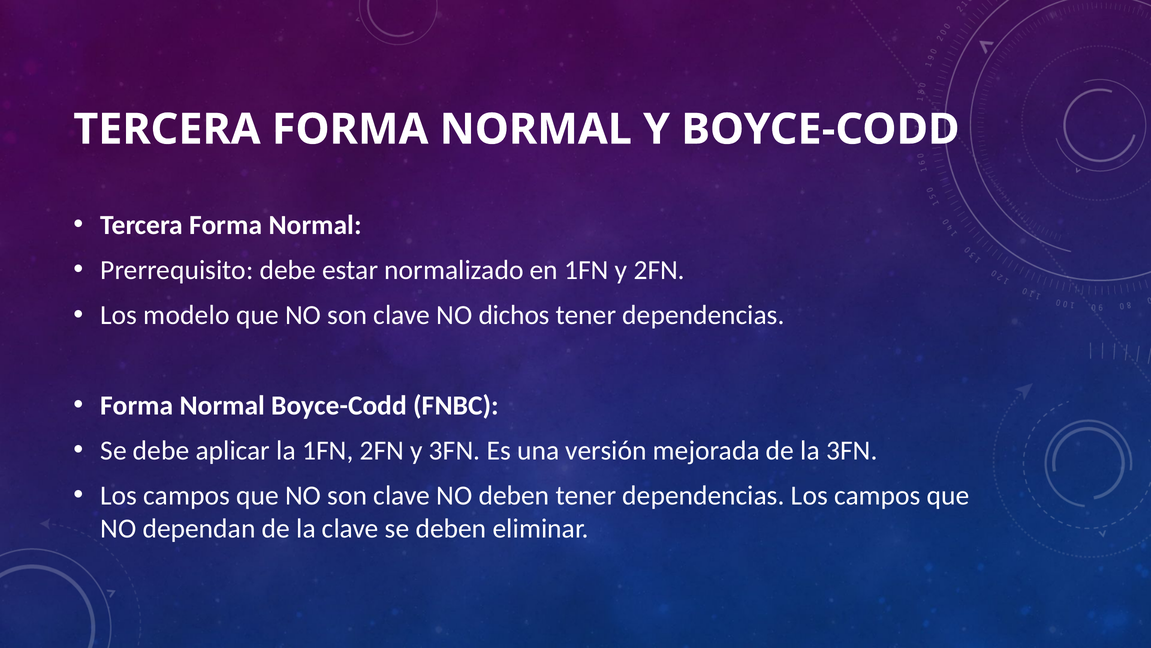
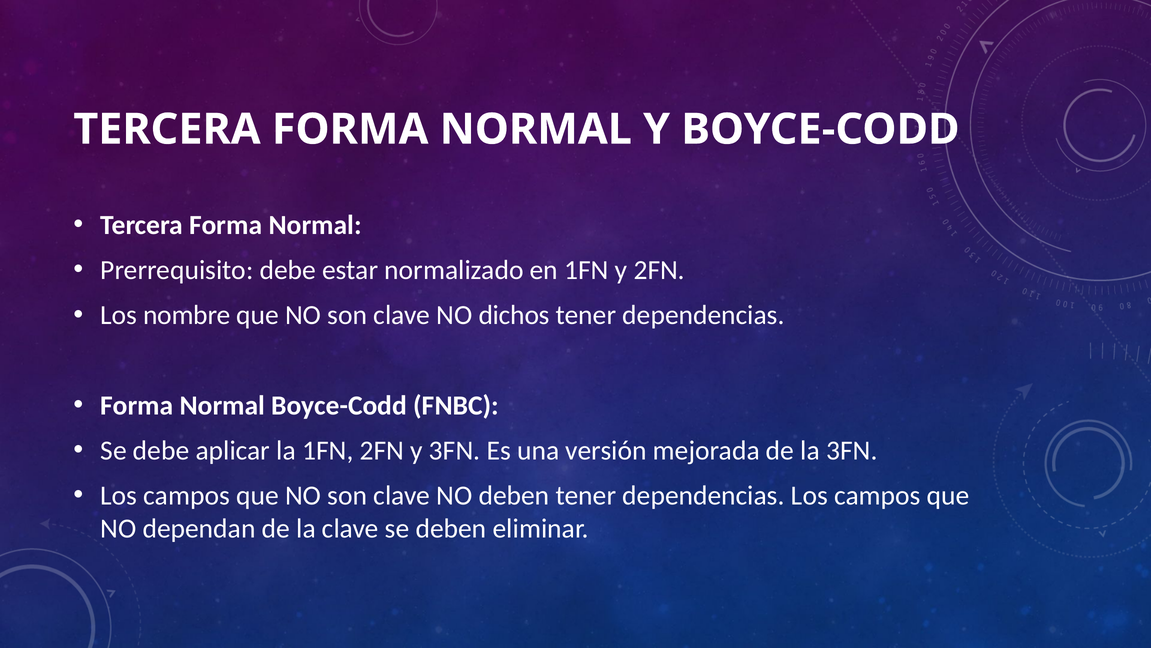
modelo: modelo -> nombre
